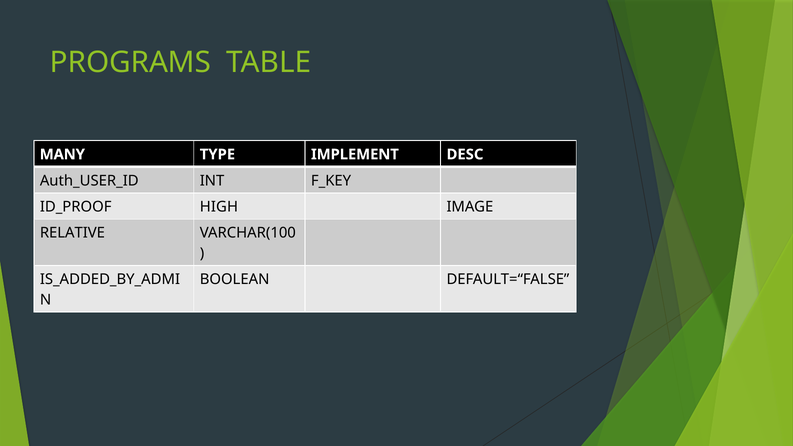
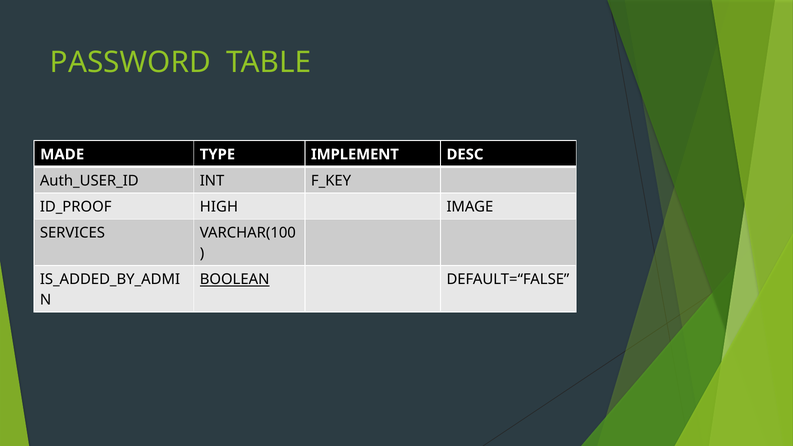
PROGRAMS: PROGRAMS -> PASSWORD
MANY: MANY -> MADE
RELATIVE: RELATIVE -> SERVICES
BOOLEAN underline: none -> present
